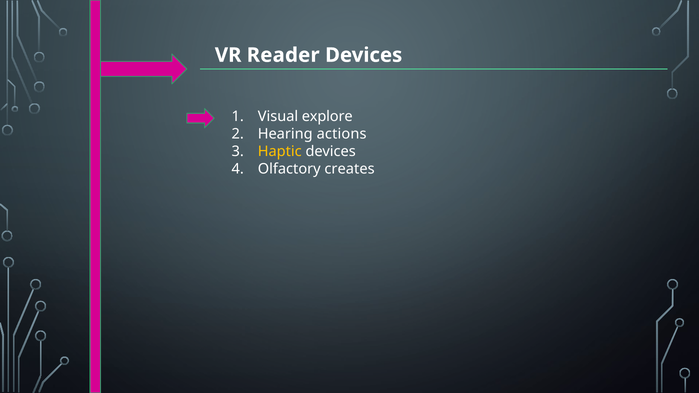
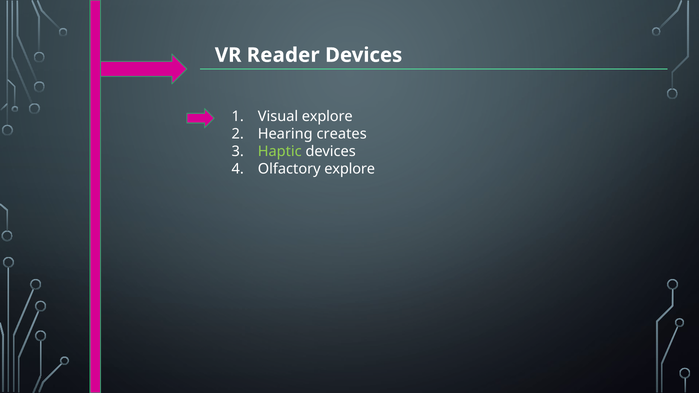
actions: actions -> creates
Haptic colour: yellow -> light green
Olfactory creates: creates -> explore
